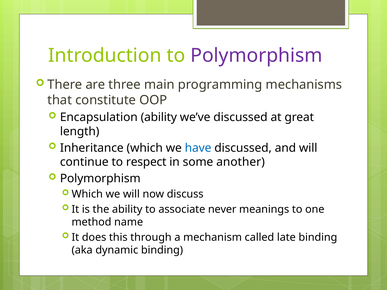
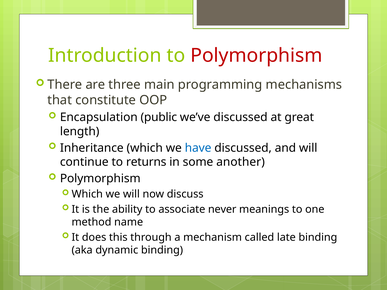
Polymorphism at (256, 56) colour: purple -> red
Encapsulation ability: ability -> public
respect: respect -> returns
